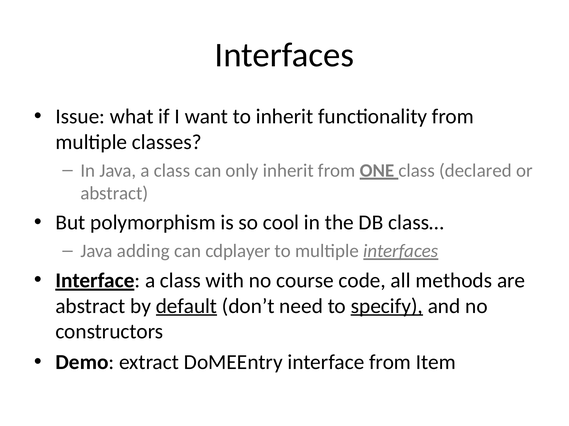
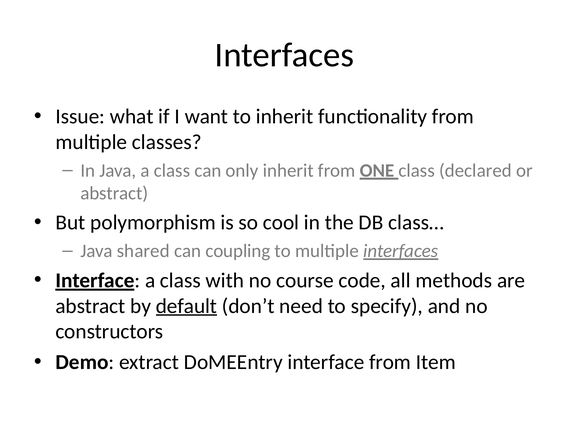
adding: adding -> shared
cdplayer: cdplayer -> coupling
specify underline: present -> none
